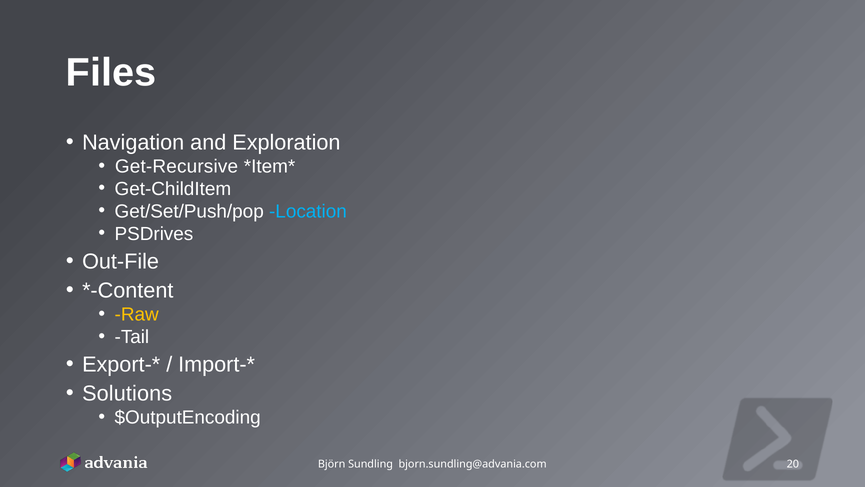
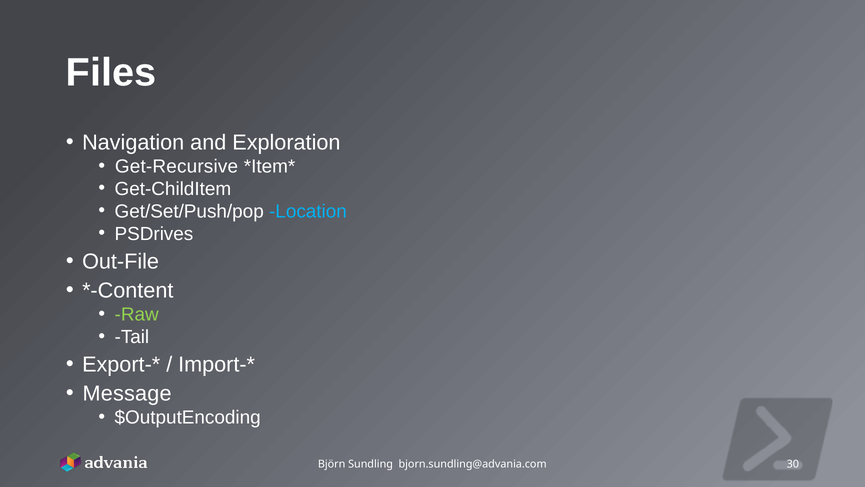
Raw colour: yellow -> light green
Solutions: Solutions -> Message
20: 20 -> 30
